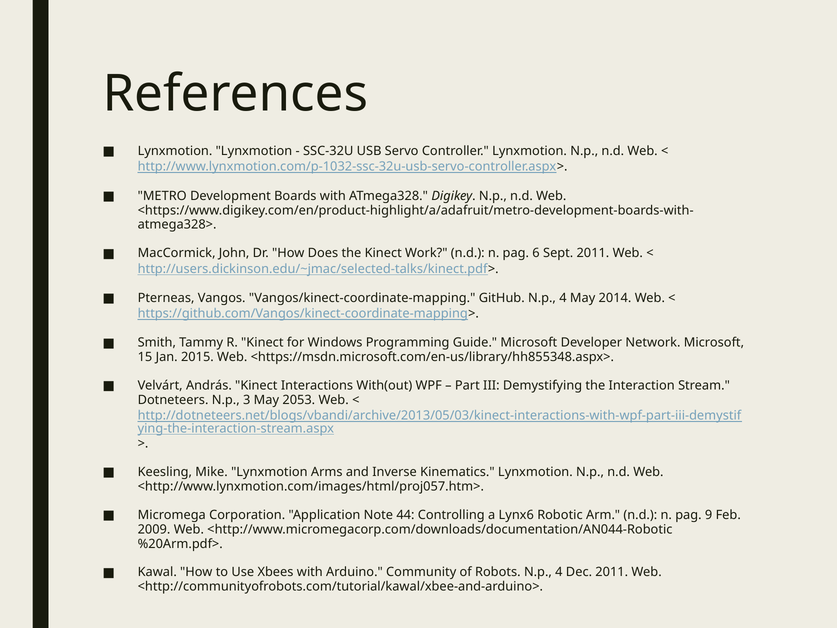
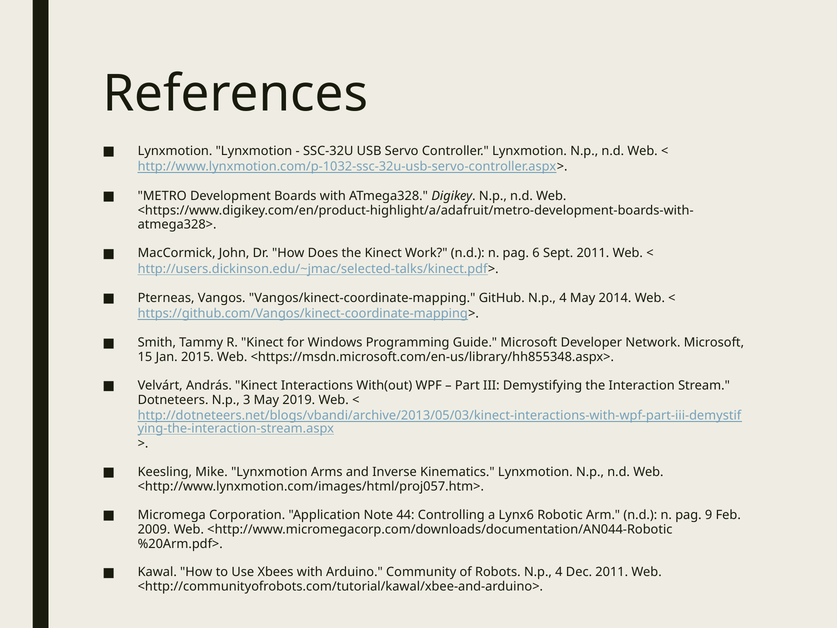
2053: 2053 -> 2019
